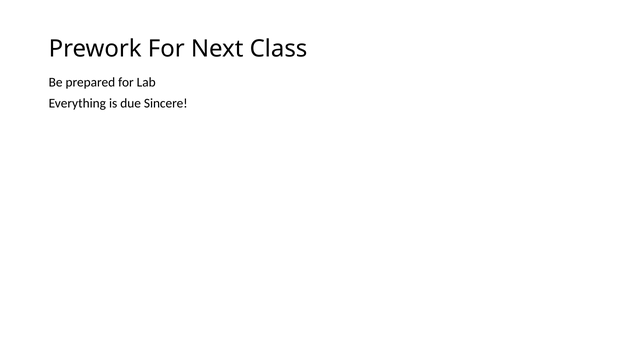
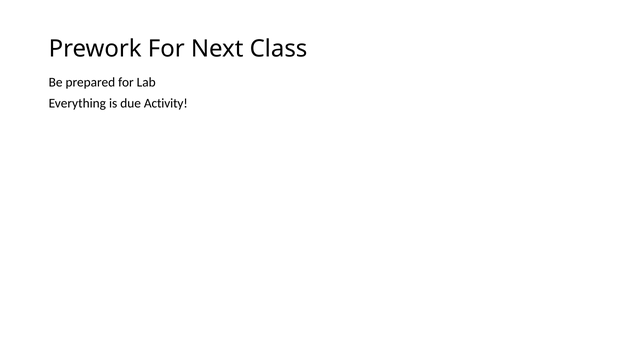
Sincere: Sincere -> Activity
